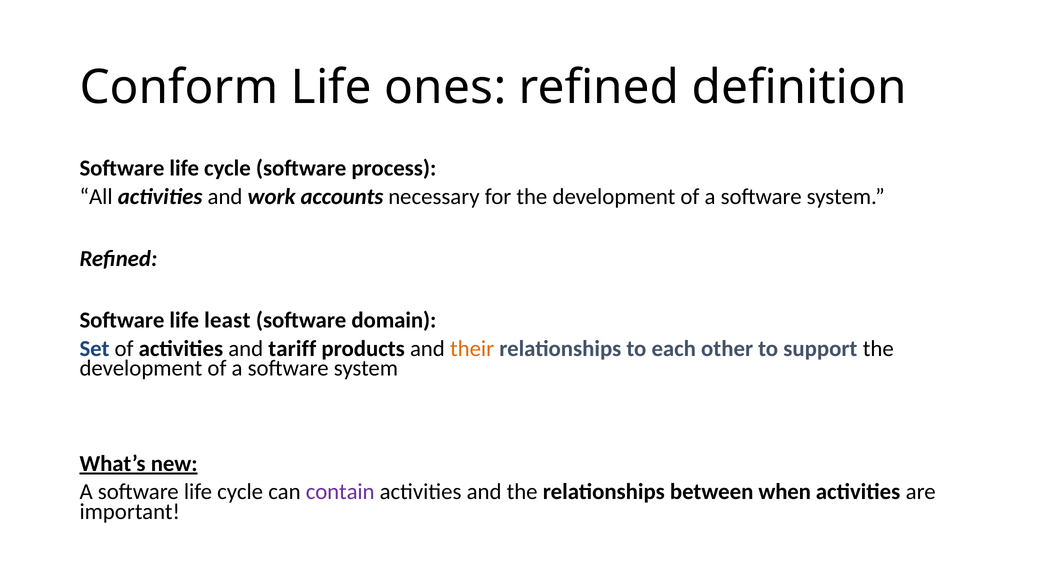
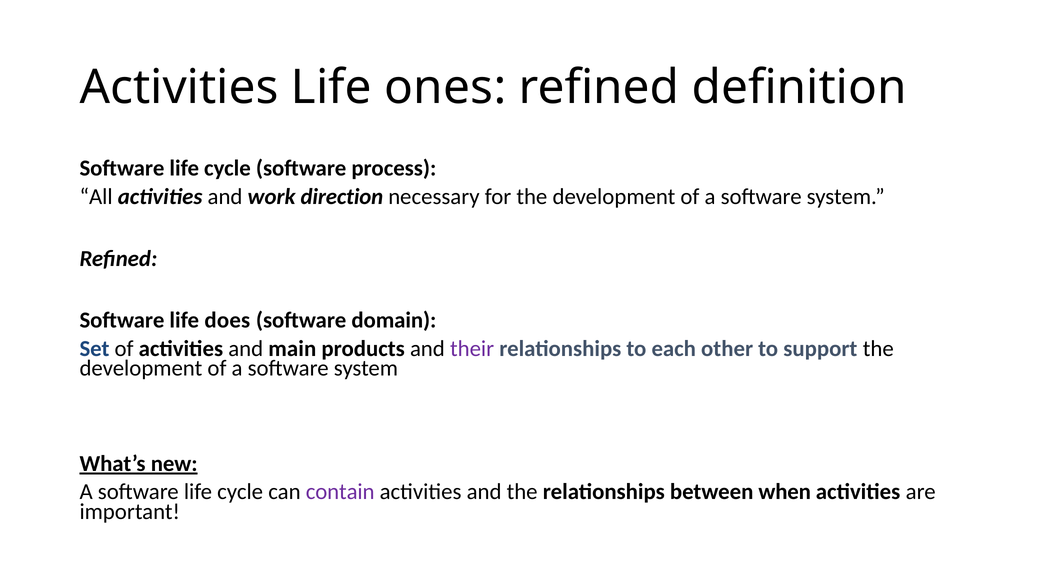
Conform at (179, 88): Conform -> Activities
accounts: accounts -> direction
least: least -> does
tariff: tariff -> main
their colour: orange -> purple
